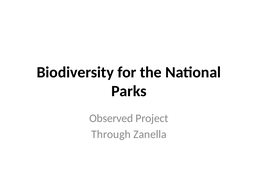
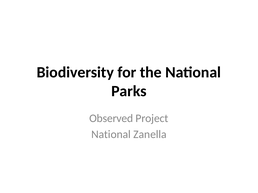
Through at (111, 135): Through -> National
